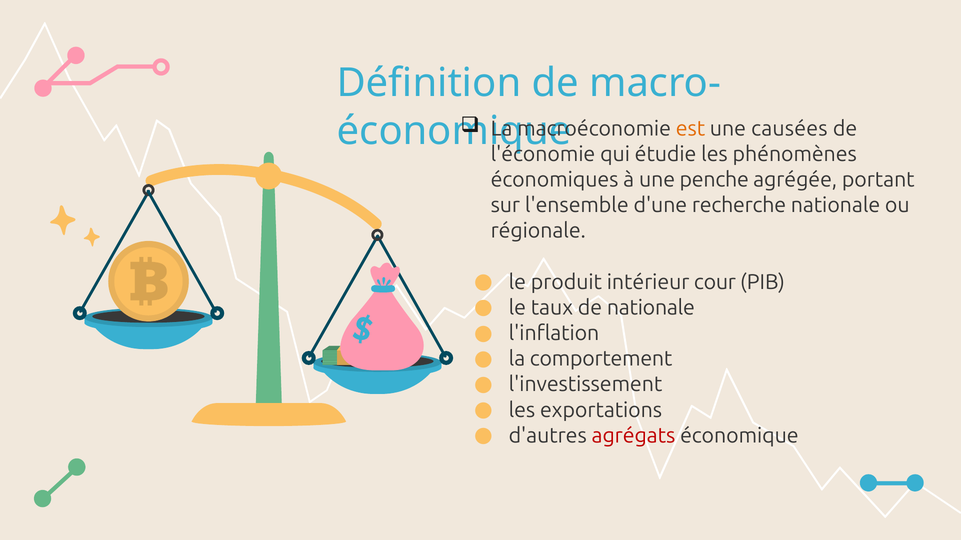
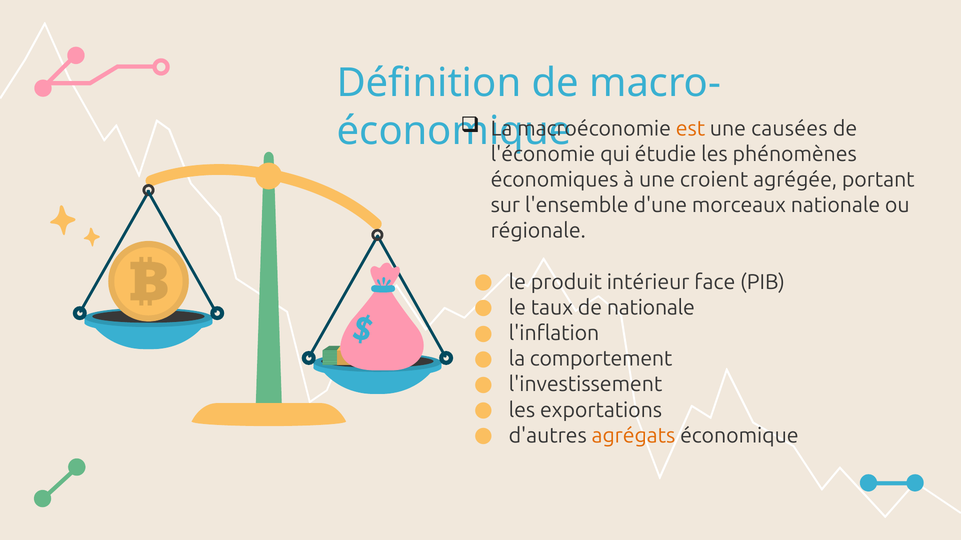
penche: penche -> croient
recherche: recherche -> morceaux
cour: cour -> face
agrégats colour: red -> orange
